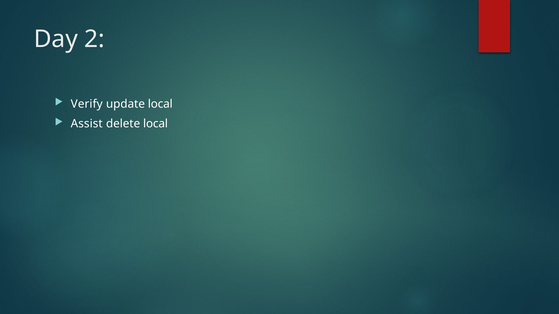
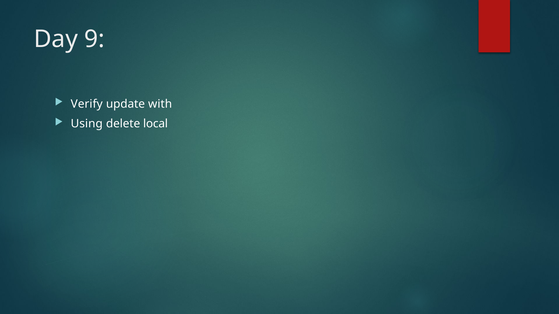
2: 2 -> 9
update local: local -> with
Assist: Assist -> Using
